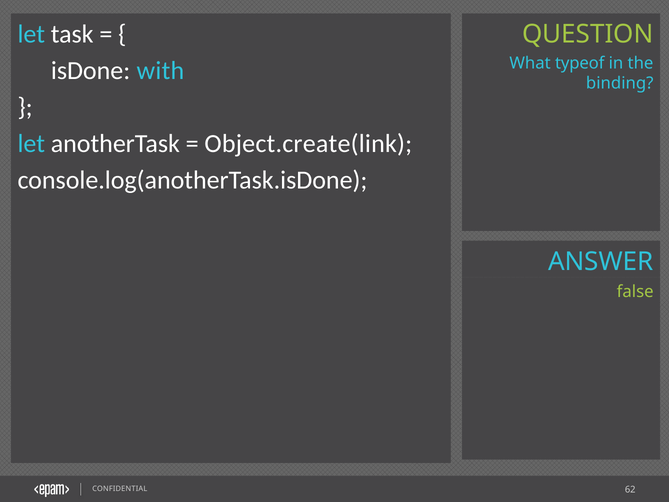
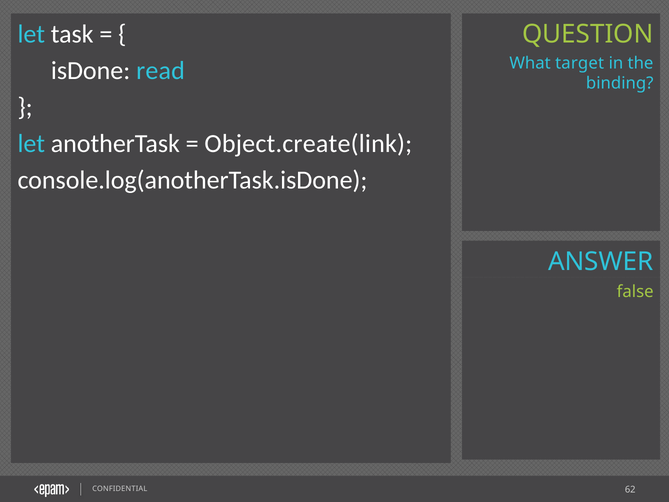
typeof: typeof -> target
with: with -> read
